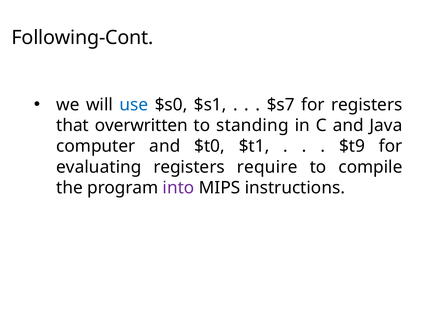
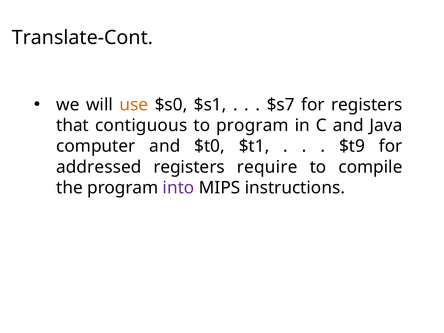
Following-Cont: Following-Cont -> Translate-Cont
use colour: blue -> orange
overwritten: overwritten -> contiguous
to standing: standing -> program
evaluating: evaluating -> addressed
